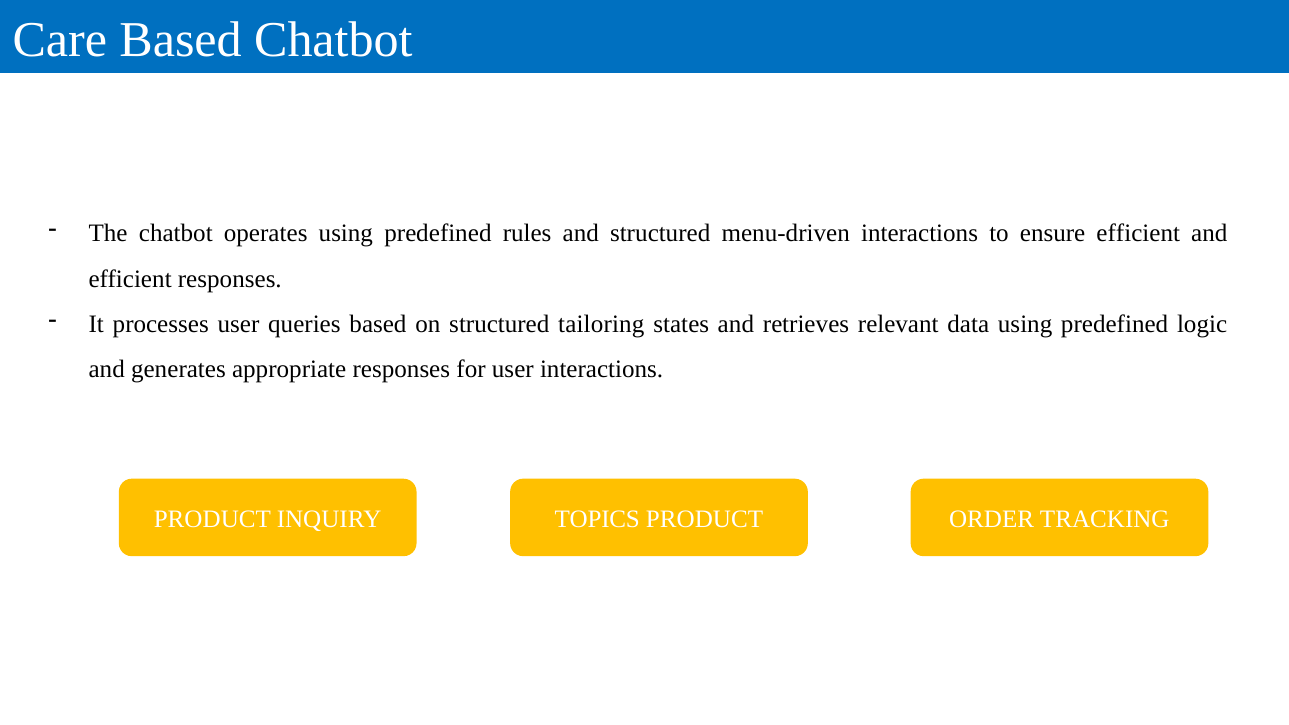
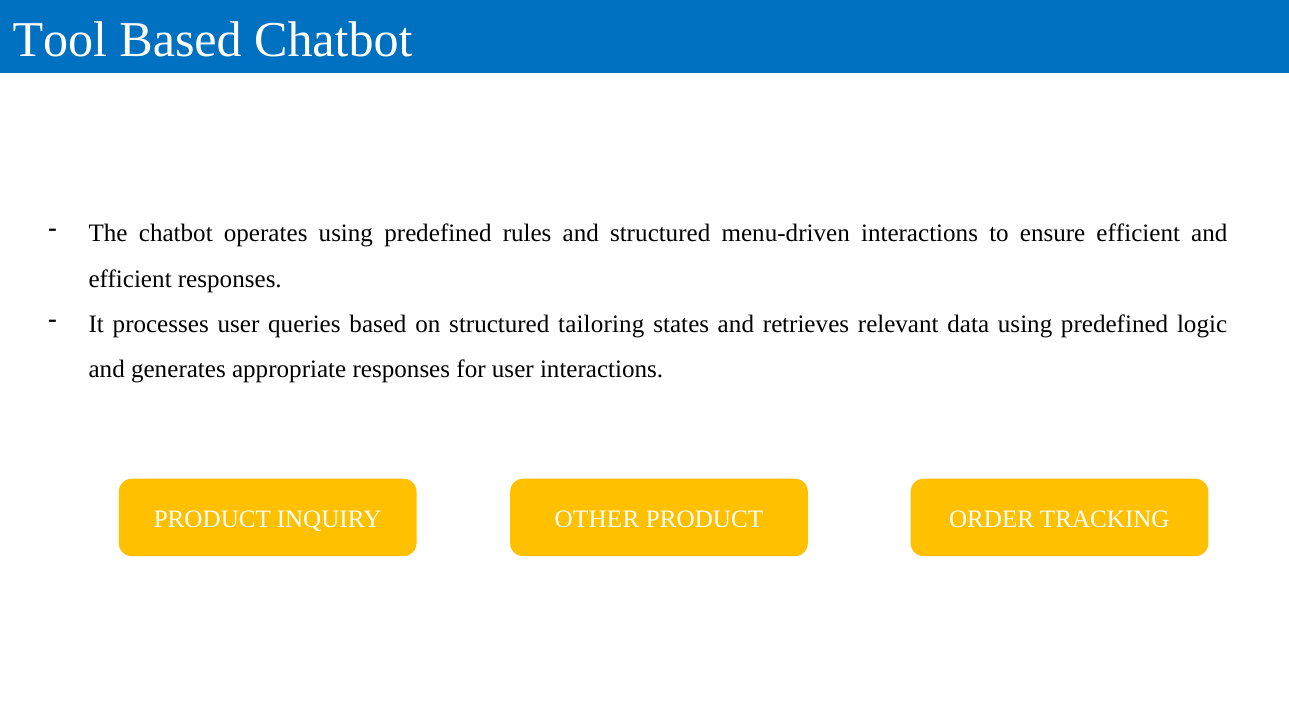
Care: Care -> Tool
TOPICS: TOPICS -> OTHER
